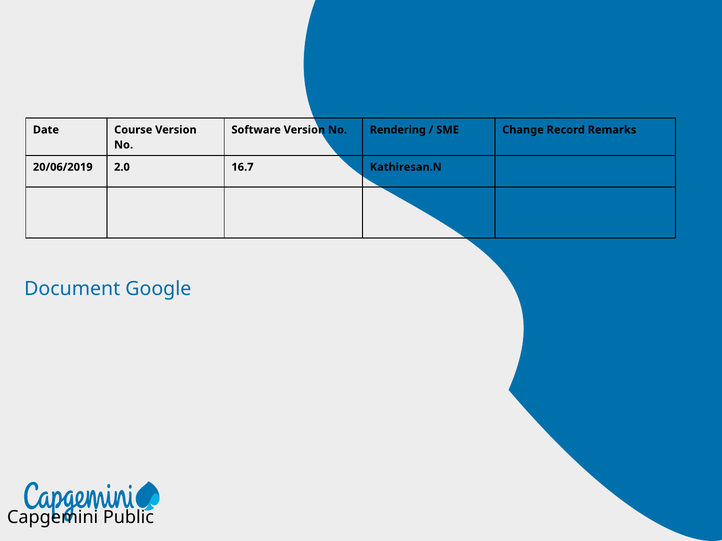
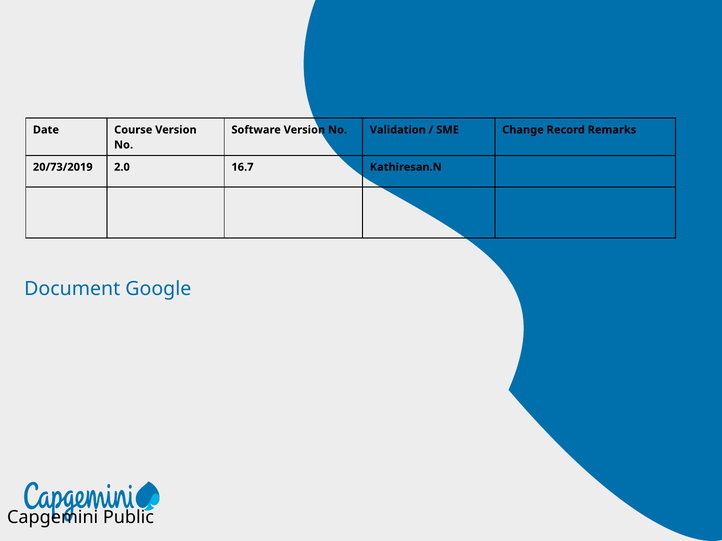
Rendering: Rendering -> Validation
20/06/2019: 20/06/2019 -> 20/73/2019
